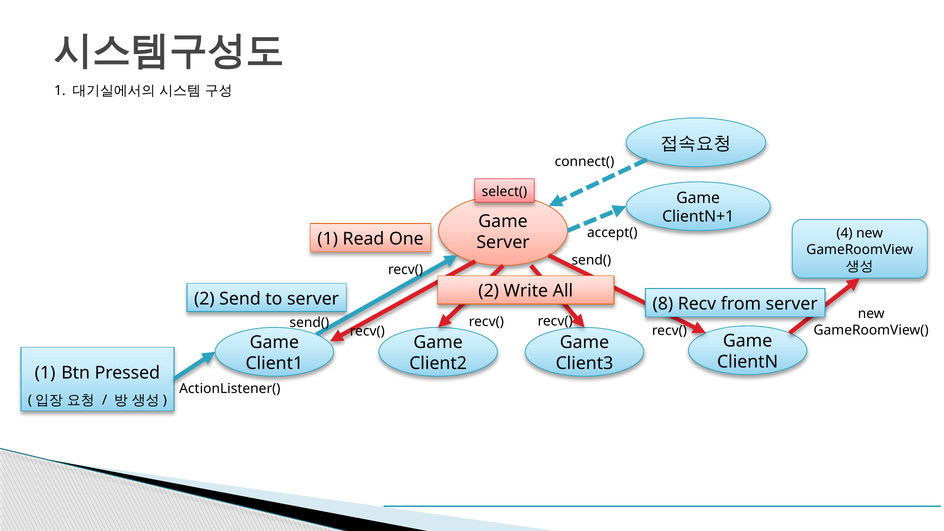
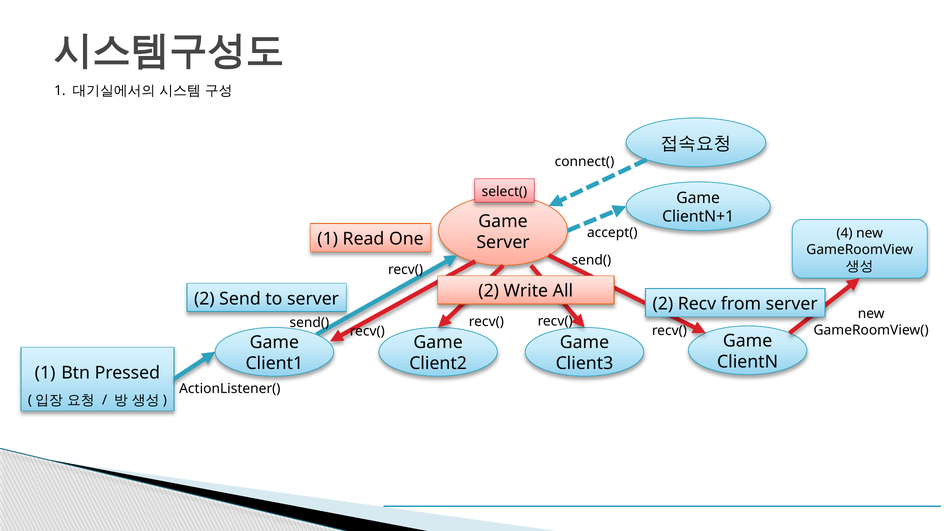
to server 8: 8 -> 2
